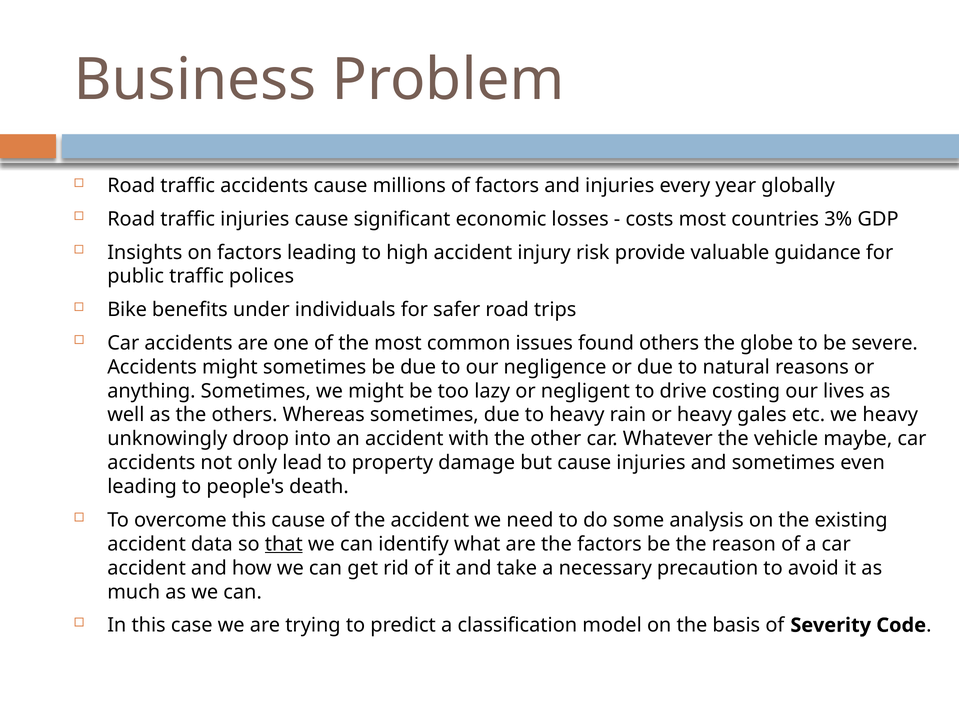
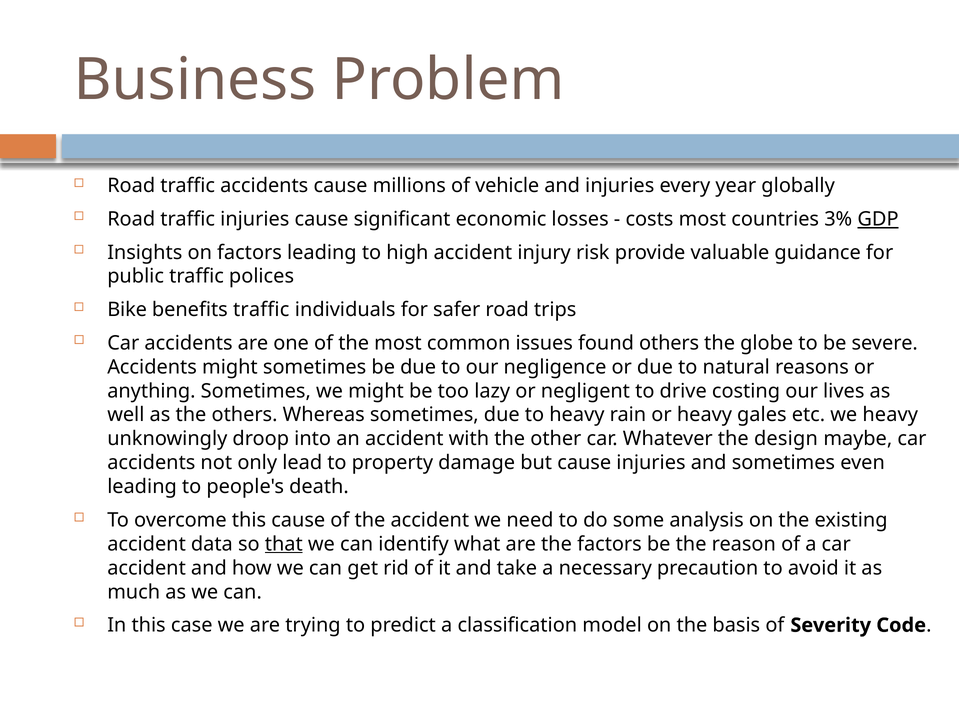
of factors: factors -> vehicle
GDP underline: none -> present
benefits under: under -> traffic
vehicle: vehicle -> design
